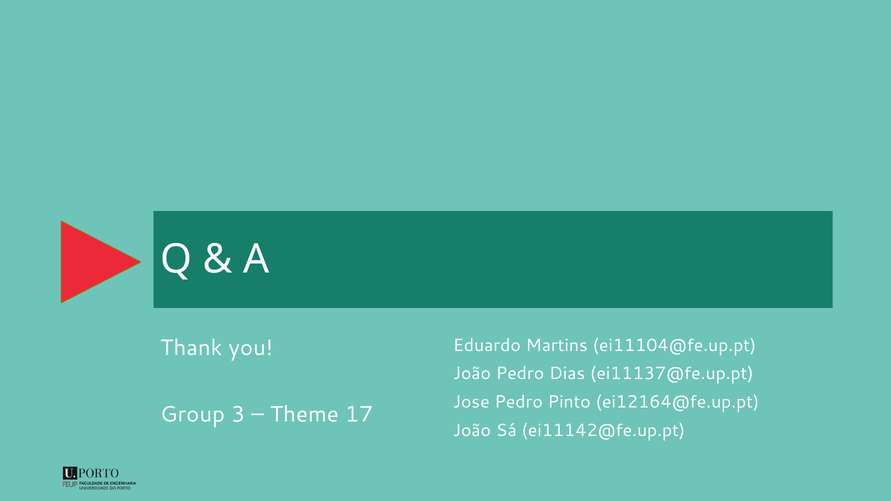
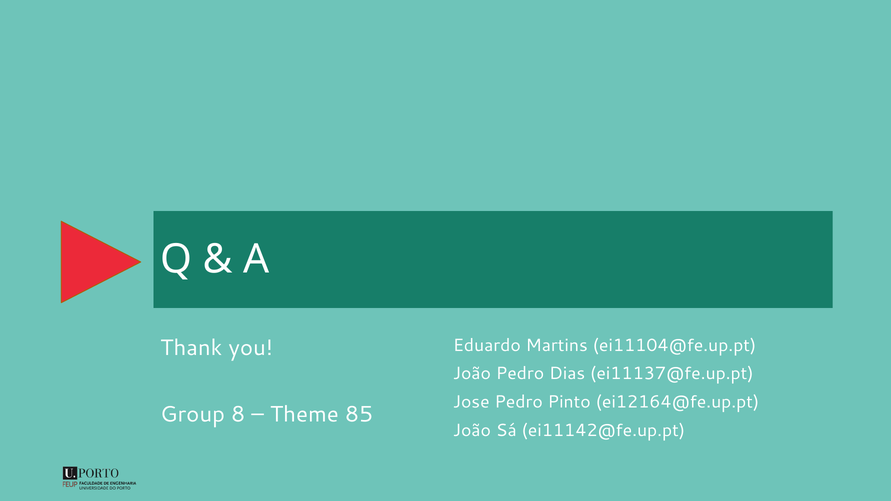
3: 3 -> 8
17: 17 -> 85
